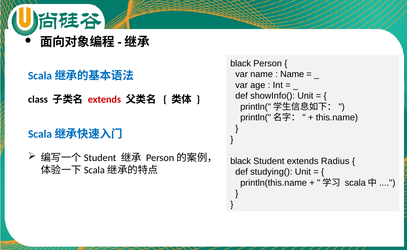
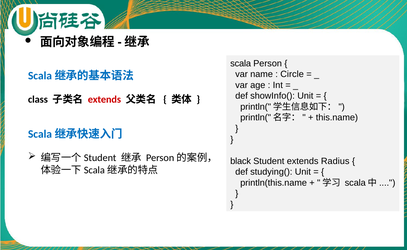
black at (241, 63): black -> scala
Name at (292, 74): Name -> Circle
